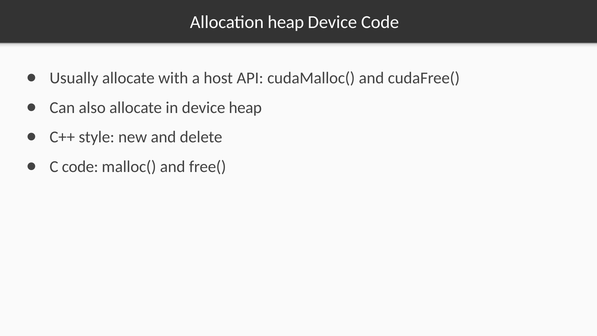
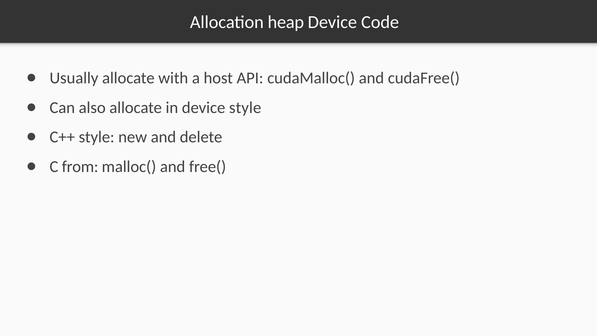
device heap: heap -> style
C code: code -> from
